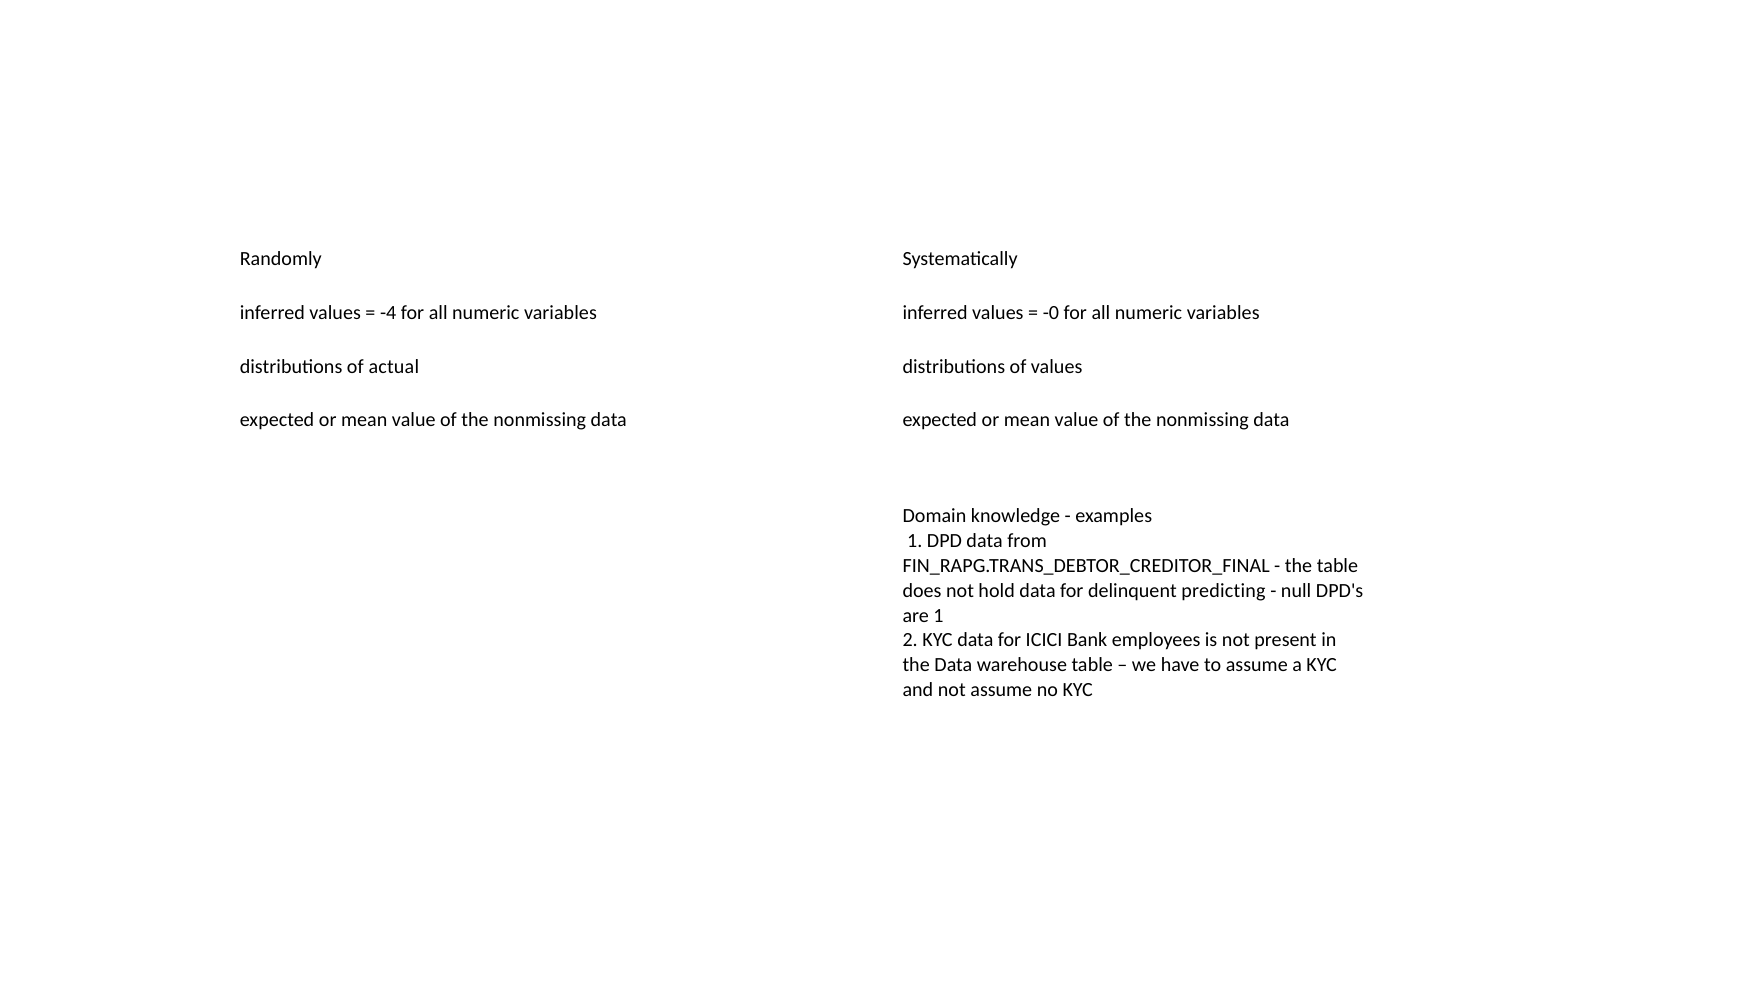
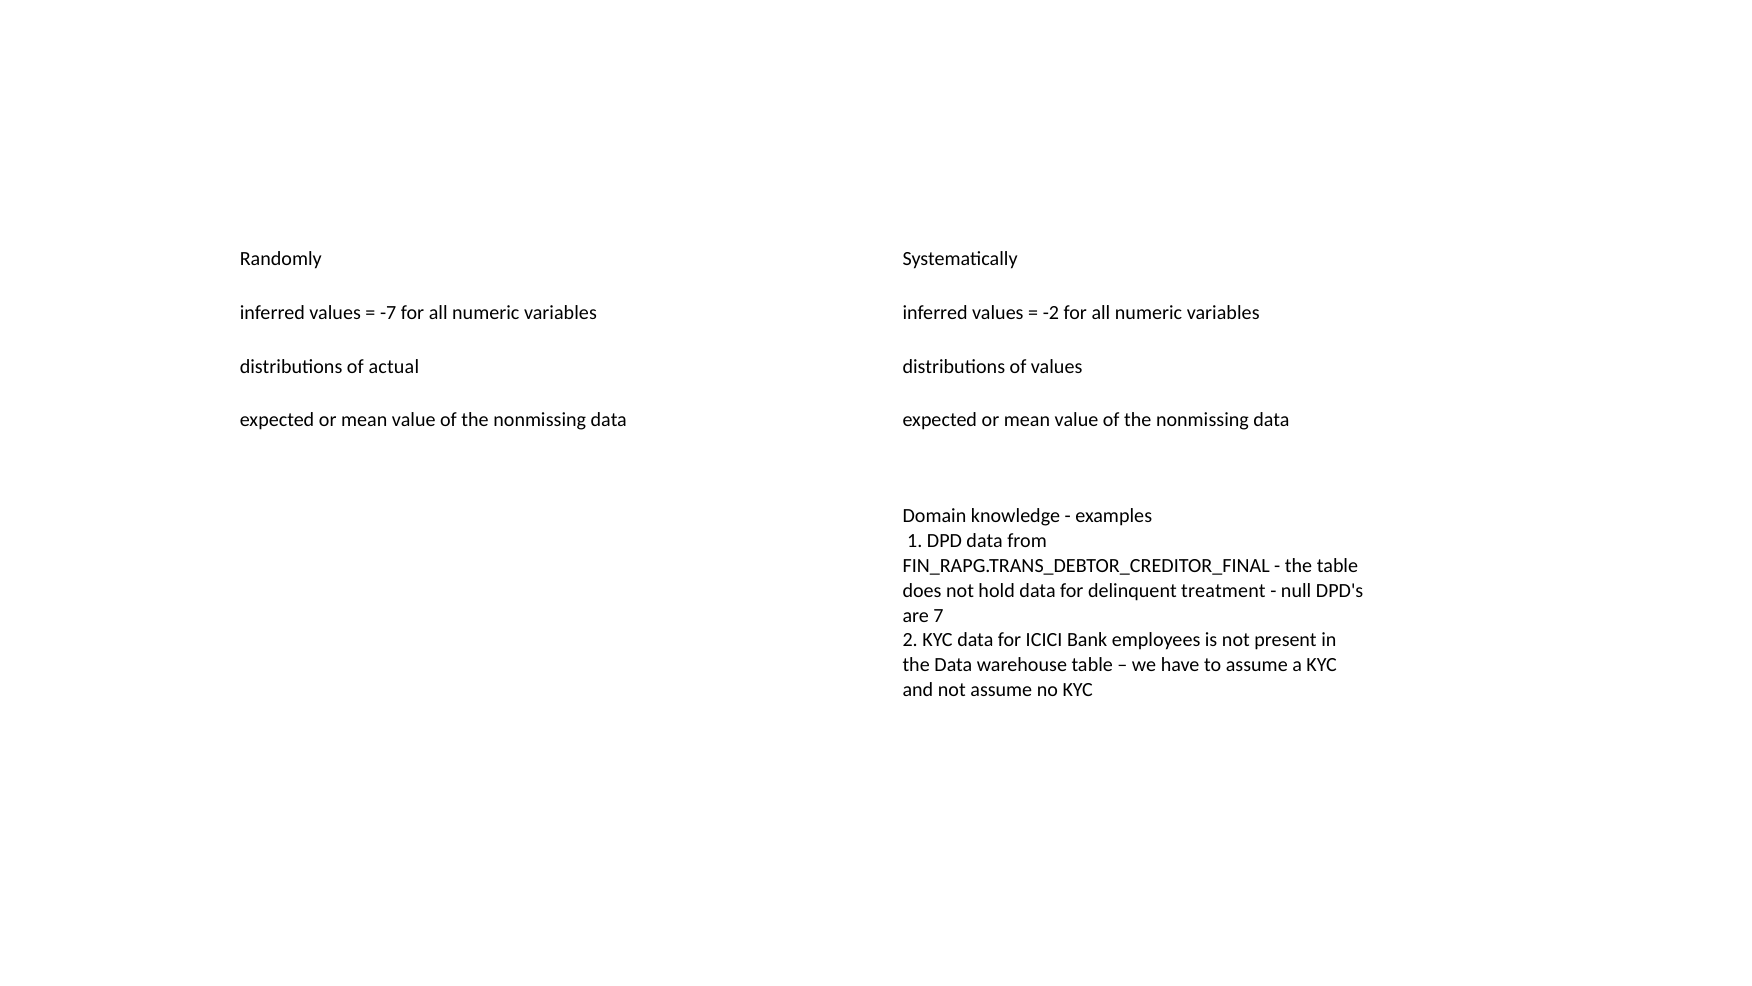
-4: -4 -> -7
-0: -0 -> -2
predicting: predicting -> treatment
are 1: 1 -> 7
